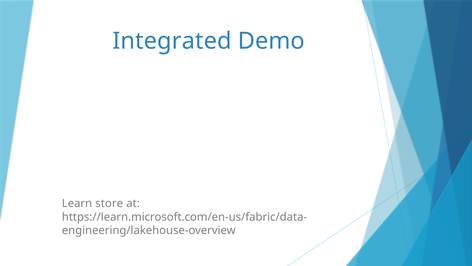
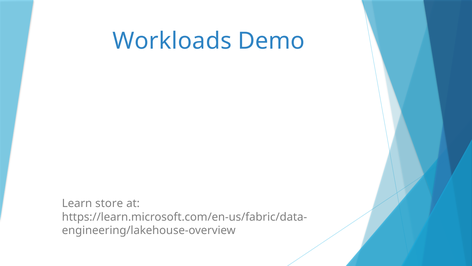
Integrated: Integrated -> Workloads
